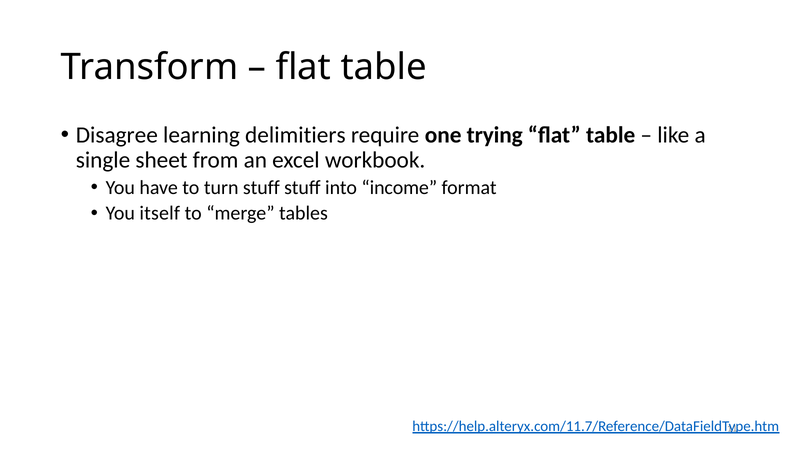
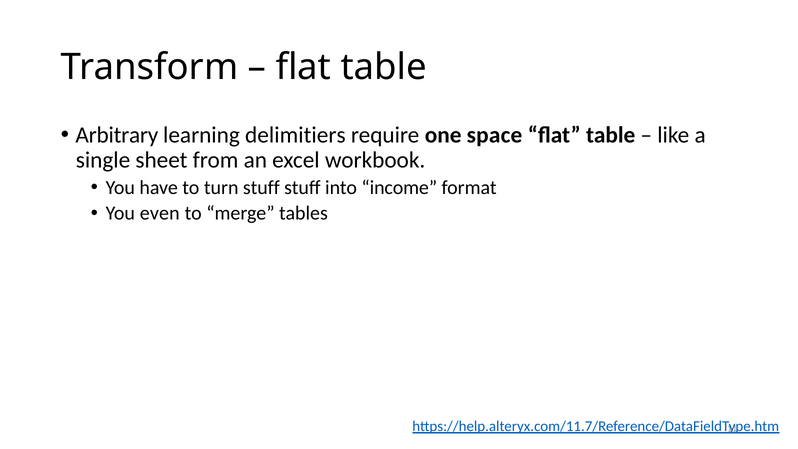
Disagree: Disagree -> Arbitrary
trying: trying -> space
itself: itself -> even
